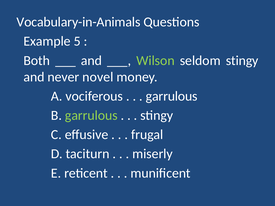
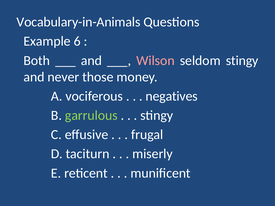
5: 5 -> 6
Wilson colour: light green -> pink
novel: novel -> those
garrulous at (172, 96): garrulous -> negatives
